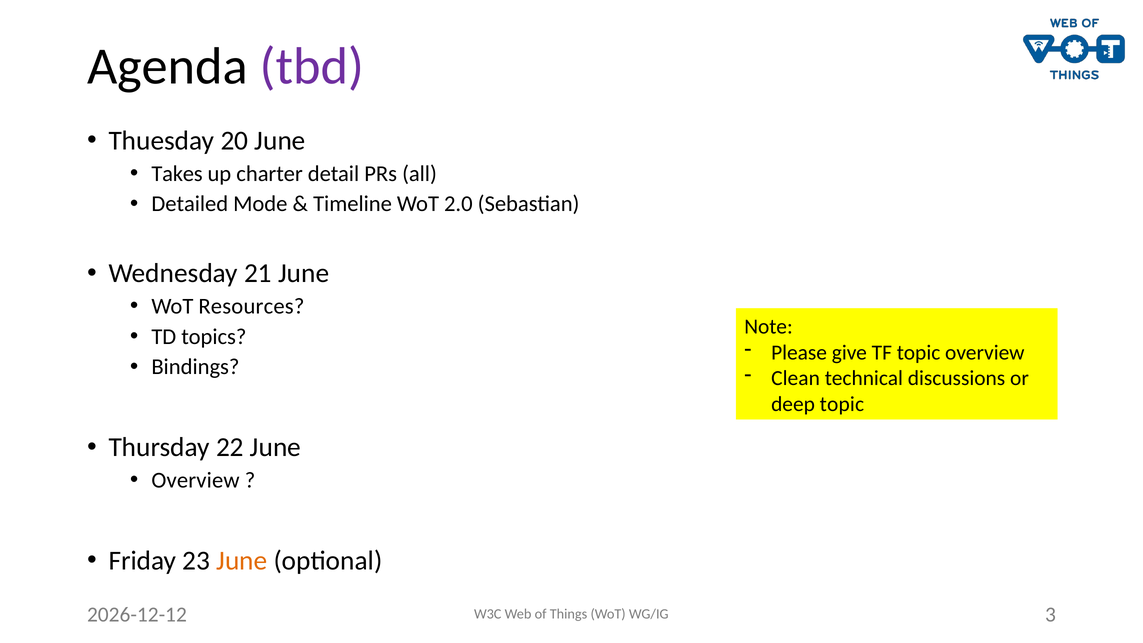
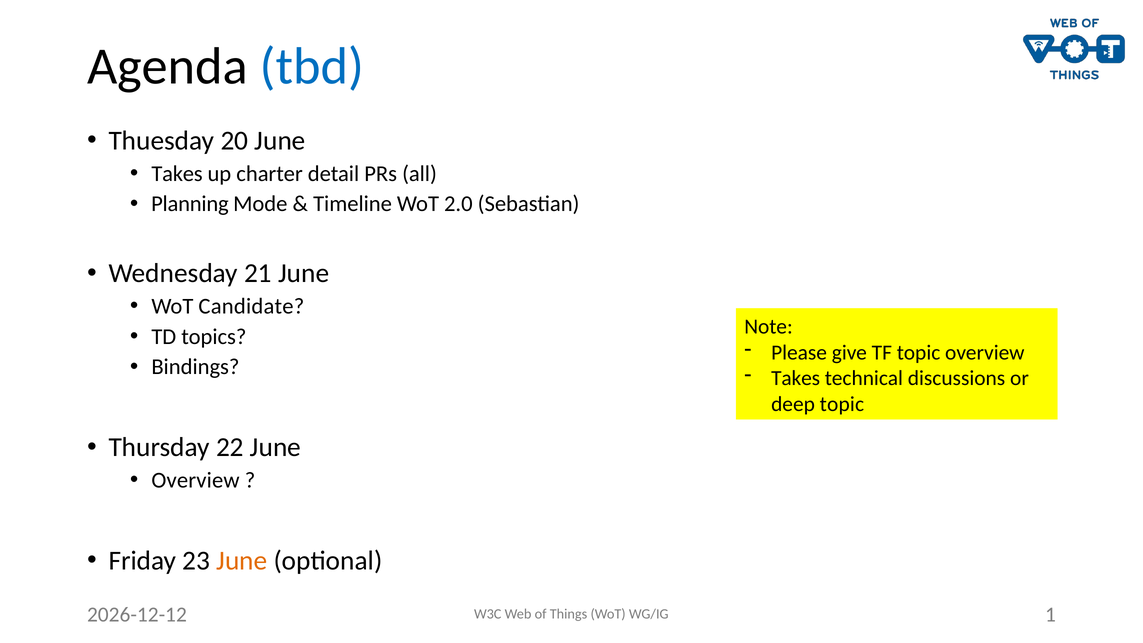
tbd colour: purple -> blue
Detailed: Detailed -> Planning
Resources: Resources -> Candidate
Clean at (796, 378): Clean -> Takes
3: 3 -> 1
